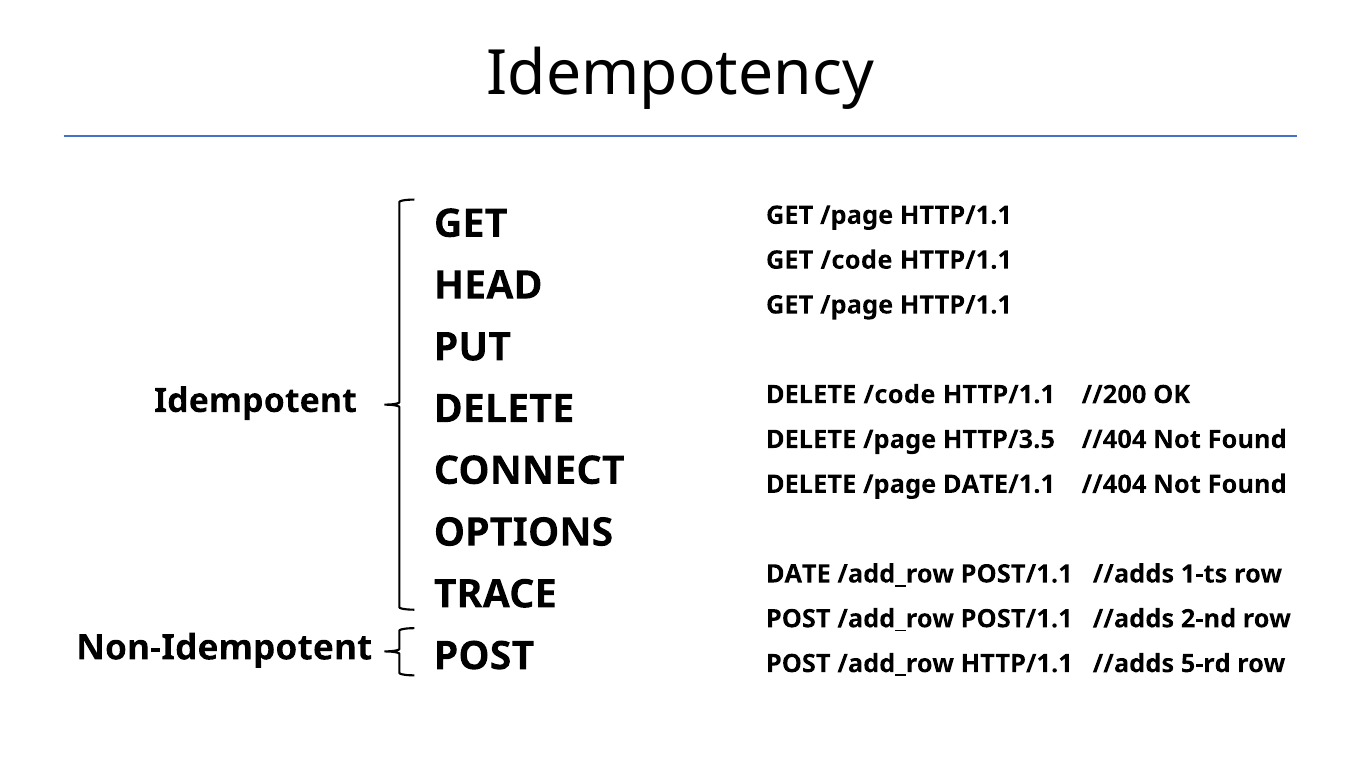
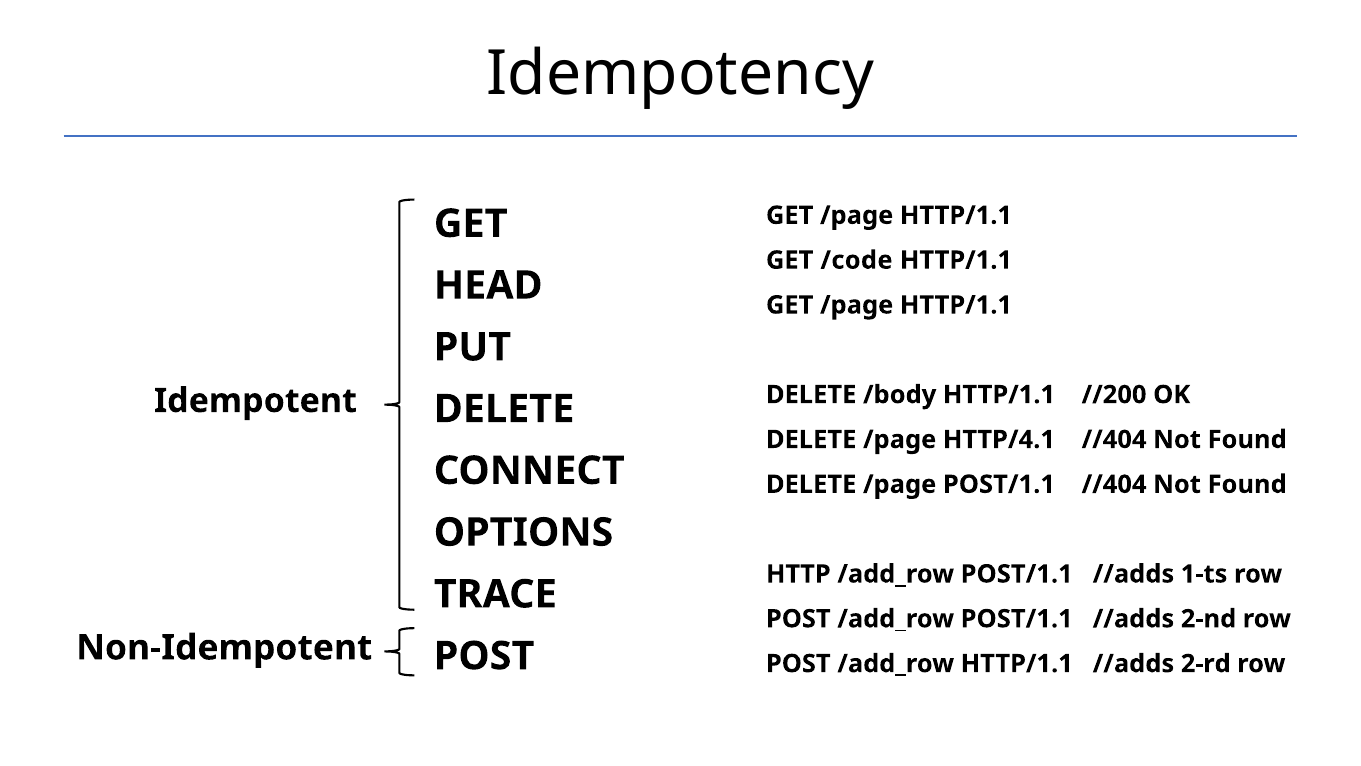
DELETE /code: /code -> /body
HTTP/3.5: HTTP/3.5 -> HTTP/4.1
/page DATE/1.1: DATE/1.1 -> POST/1.1
DATE: DATE -> HTTP
5-rd: 5-rd -> 2-rd
